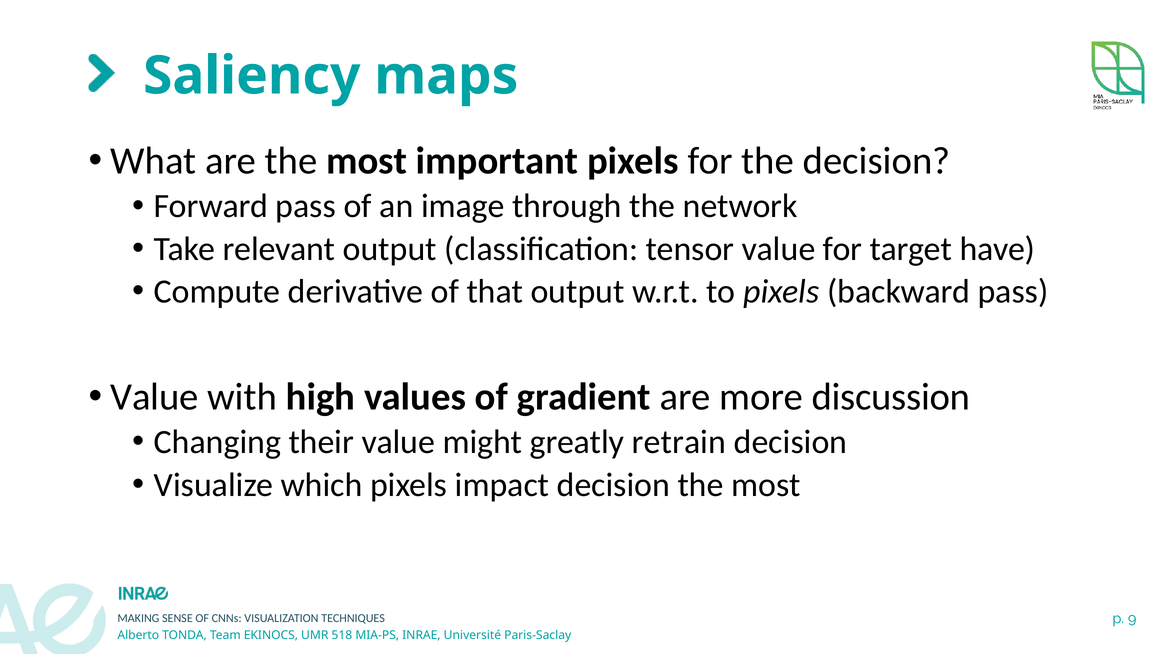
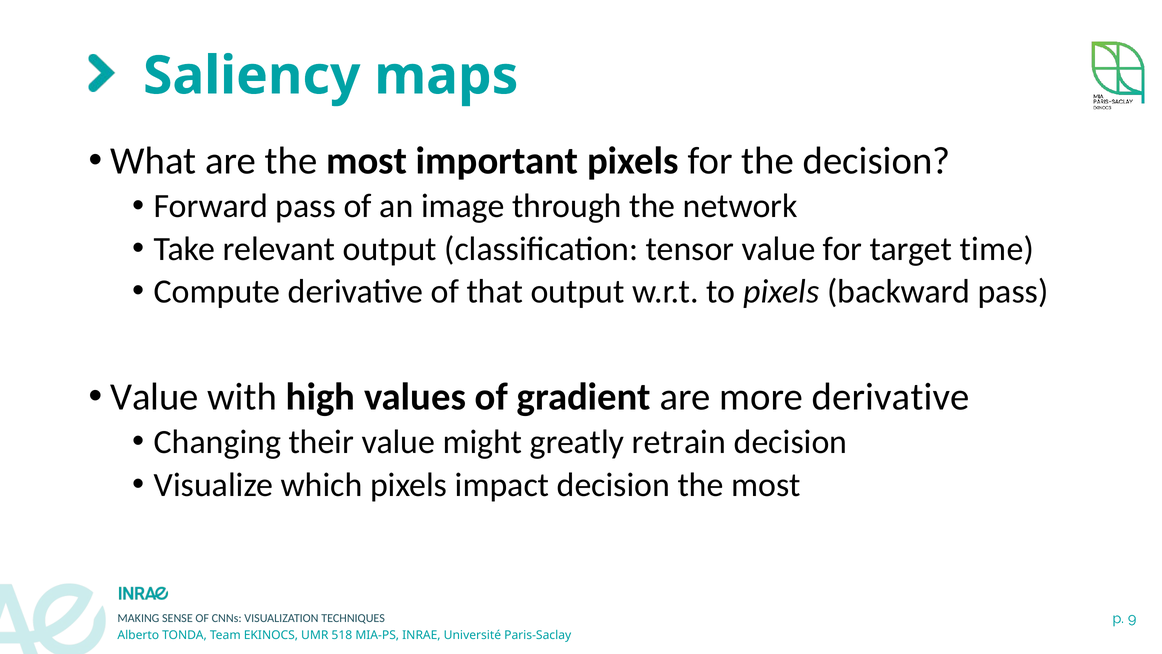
have: have -> time
more discussion: discussion -> derivative
